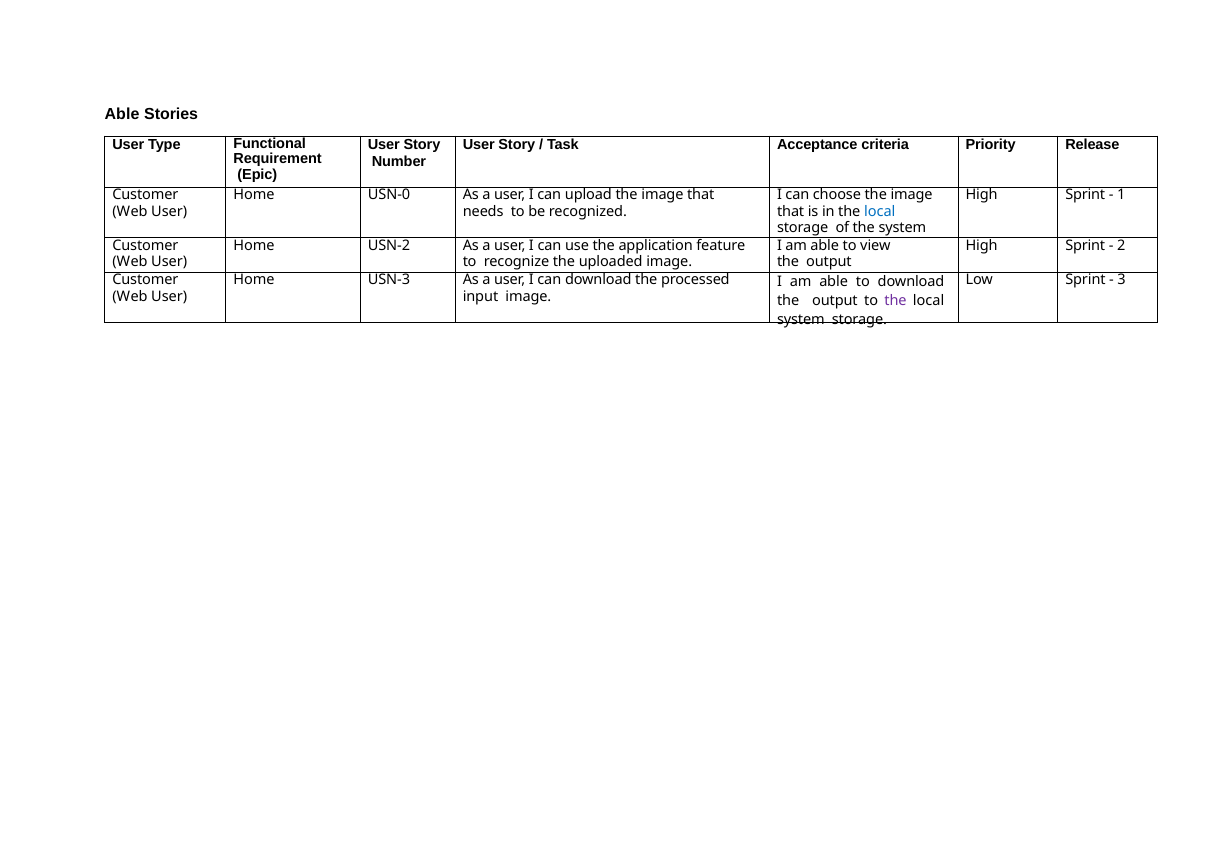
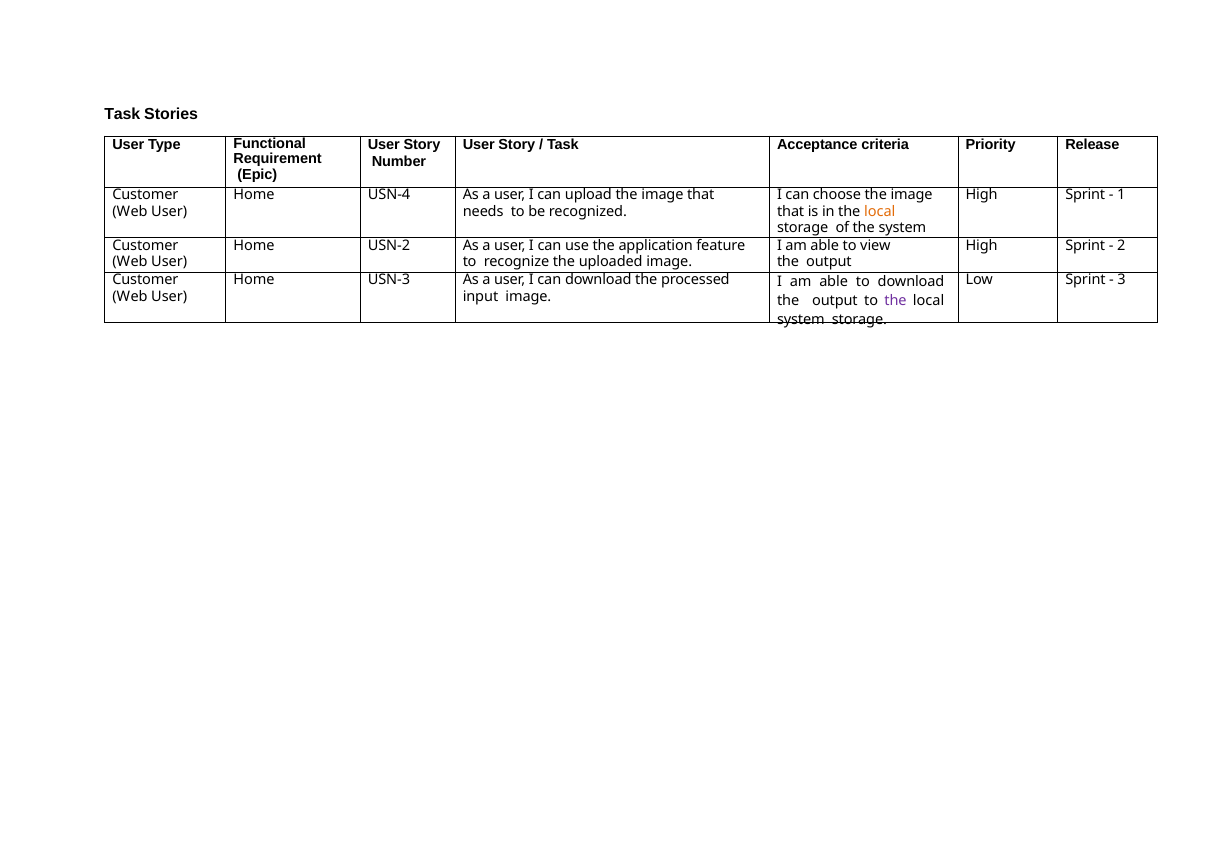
Able at (122, 114): Able -> Task
USN-0: USN-0 -> USN-4
local at (880, 211) colour: blue -> orange
